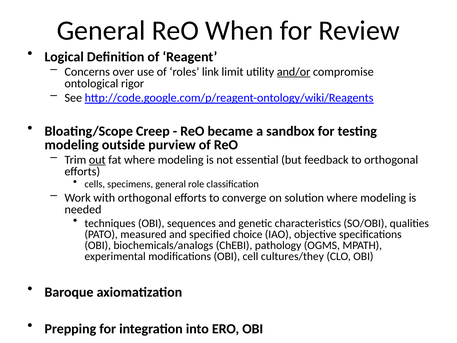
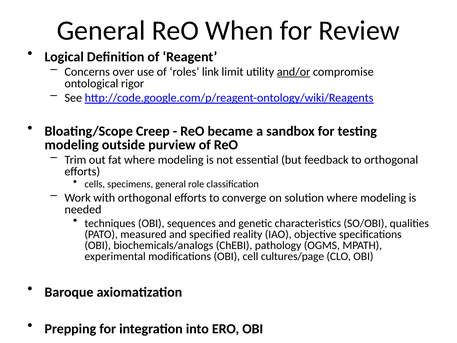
out underline: present -> none
choice: choice -> reality
cultures/they: cultures/they -> cultures/page
